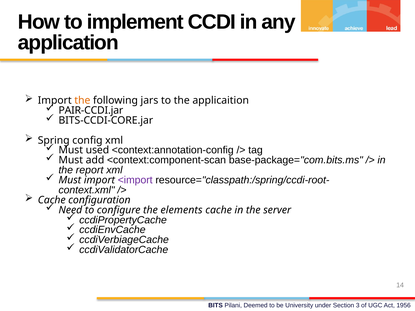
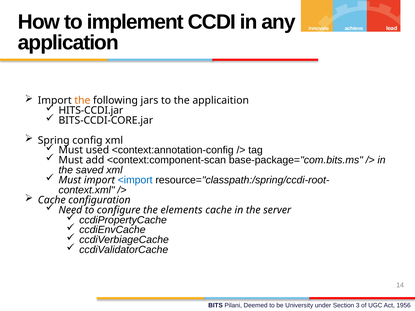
PAIR-CCDI.jar: PAIR-CCDI.jar -> HITS-CCDI.jar
report: report -> saved
<import colour: purple -> blue
